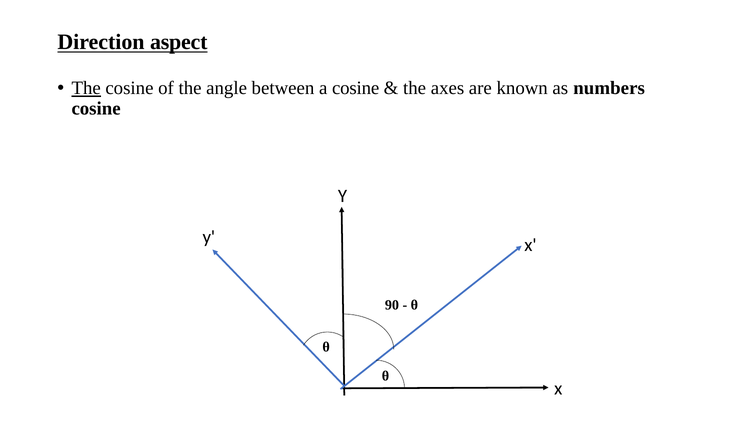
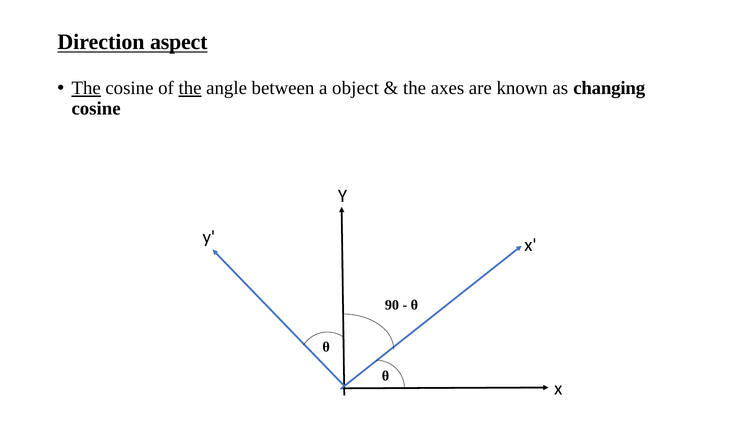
the at (190, 88) underline: none -> present
a cosine: cosine -> object
numbers: numbers -> changing
